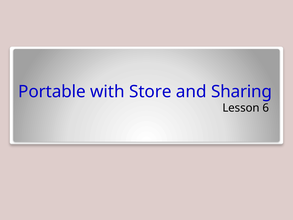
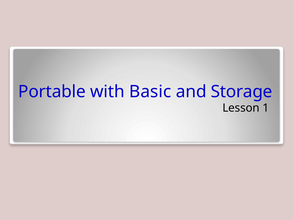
Store: Store -> Basic
Sharing: Sharing -> Storage
6: 6 -> 1
